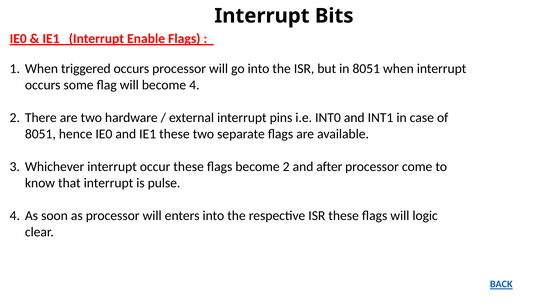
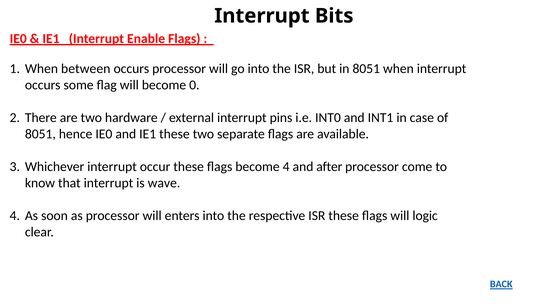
triggered: triggered -> between
become 4: 4 -> 0
become 2: 2 -> 4
pulse: pulse -> wave
